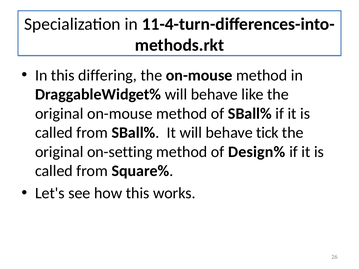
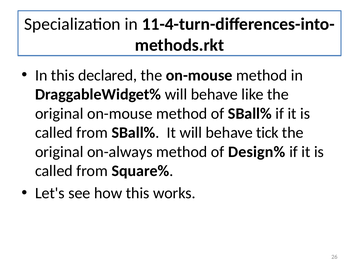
differing: differing -> declared
on-setting: on-setting -> on-always
